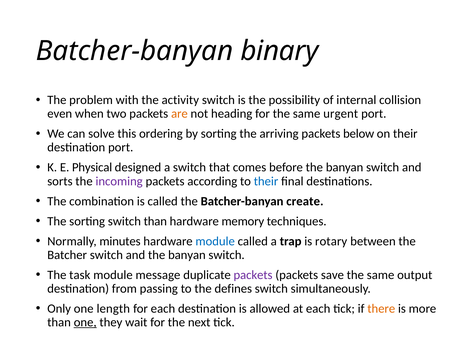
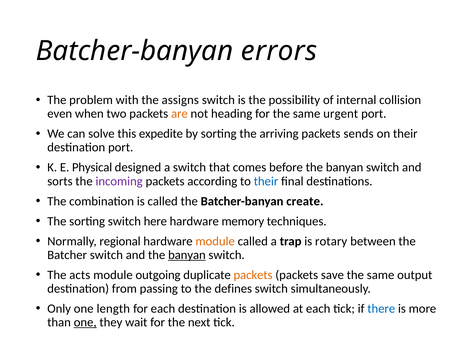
binary: binary -> errors
activity: activity -> assigns
ordering: ordering -> expedite
below: below -> sends
switch than: than -> here
minutes: minutes -> regional
module at (215, 241) colour: blue -> orange
banyan at (187, 255) underline: none -> present
task: task -> acts
message: message -> outgoing
packets at (253, 275) colour: purple -> orange
there colour: orange -> blue
